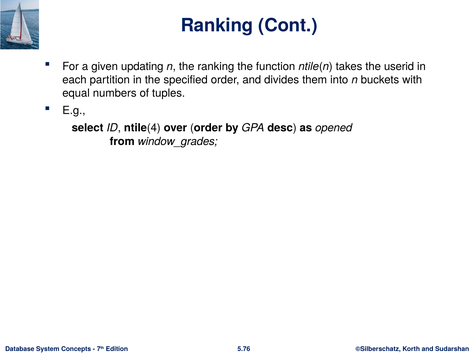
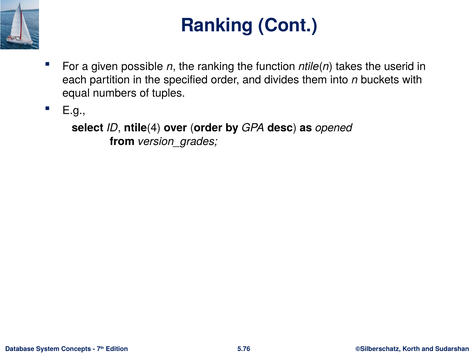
updating: updating -> possible
window_grades: window_grades -> version_grades
